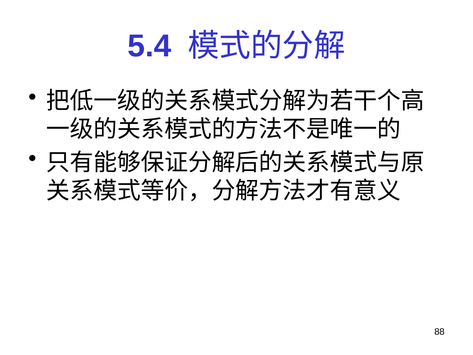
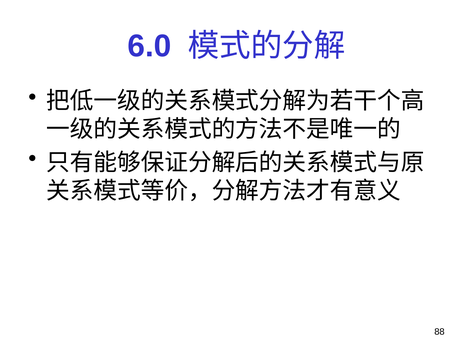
5.4: 5.4 -> 6.0
